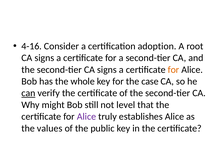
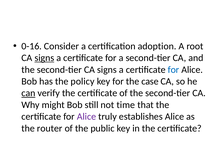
4-16: 4-16 -> 0-16
signs at (44, 58) underline: none -> present
for at (173, 70) colour: orange -> blue
whole: whole -> policy
level: level -> time
values: values -> router
